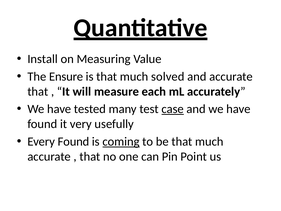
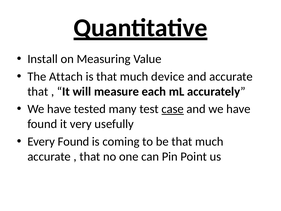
Ensure: Ensure -> Attach
solved: solved -> device
coming underline: present -> none
